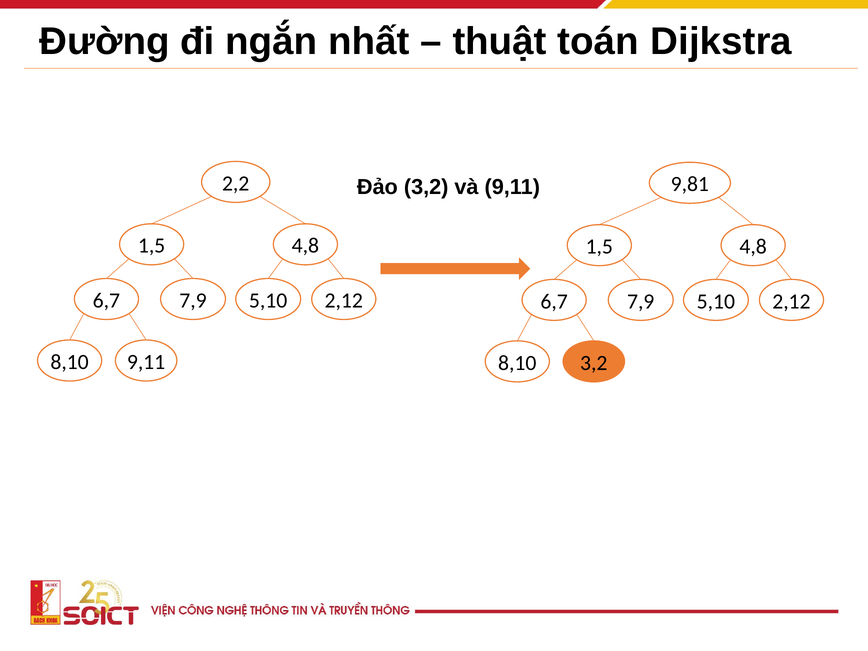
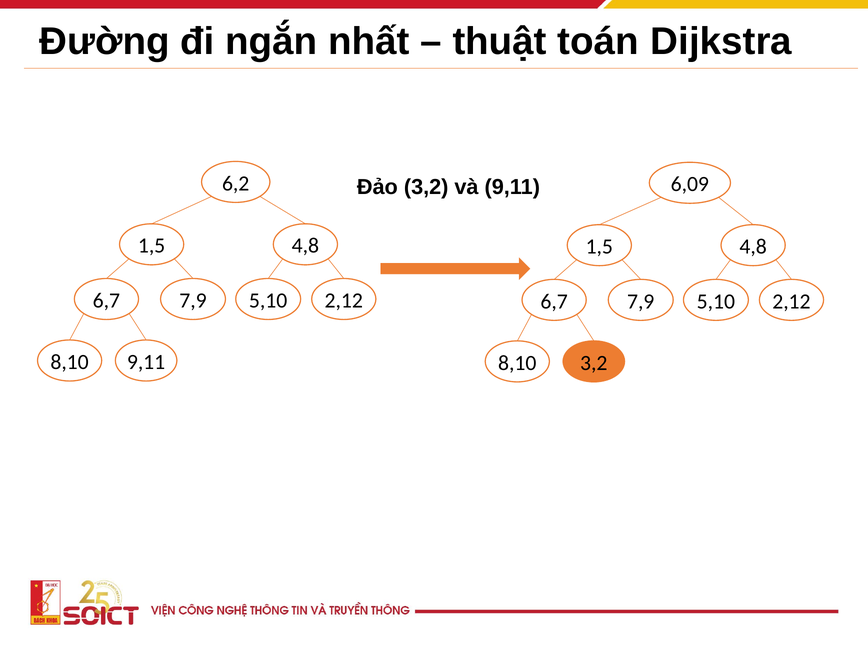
2,2: 2,2 -> 6,2
9,81: 9,81 -> 6,09
